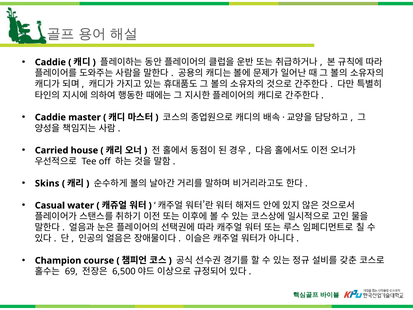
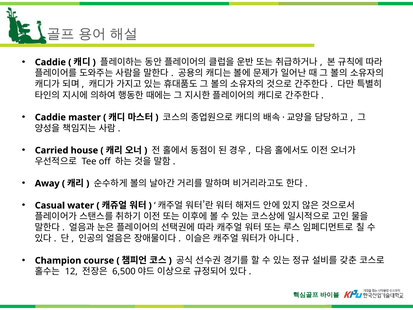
Skins: Skins -> Away
69: 69 -> 12
